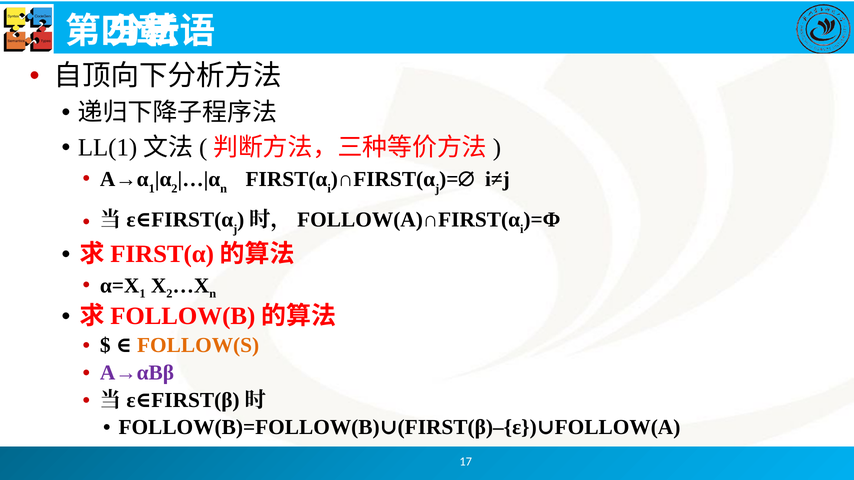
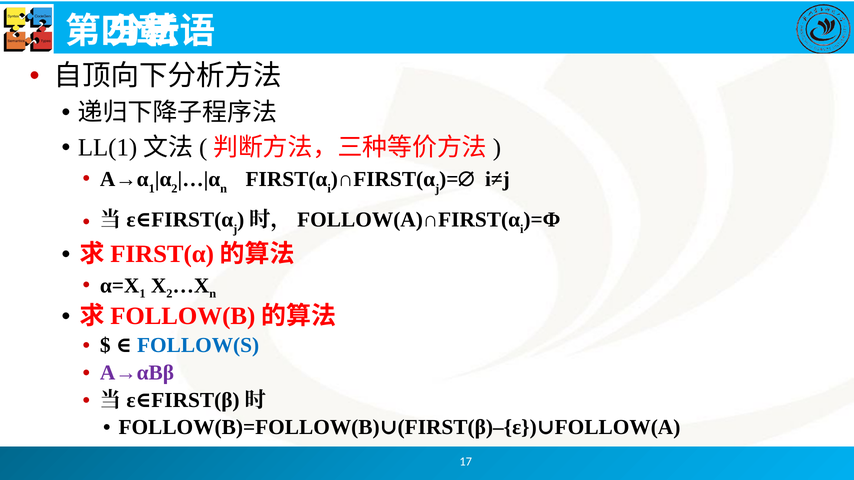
FOLLOW(S colour: orange -> blue
